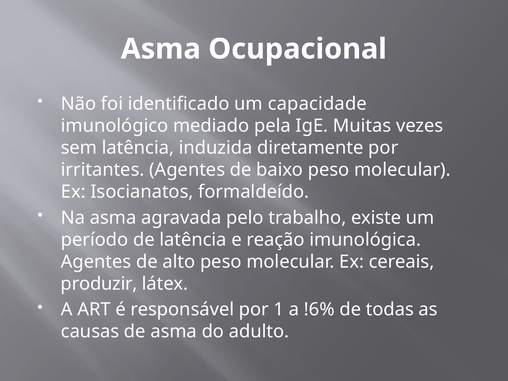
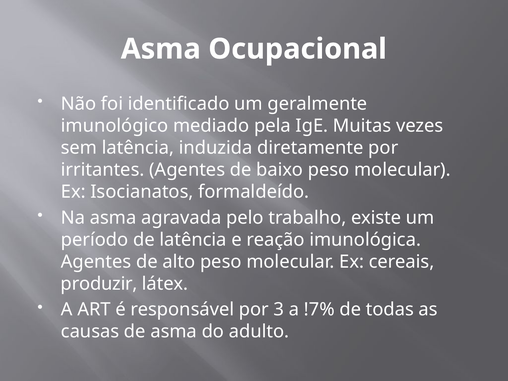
capacidade: capacidade -> geralmente
1: 1 -> 3
!6%: !6% -> !7%
